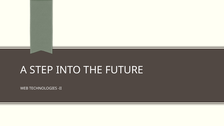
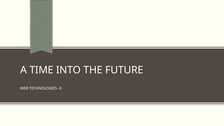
STEP: STEP -> TIME
